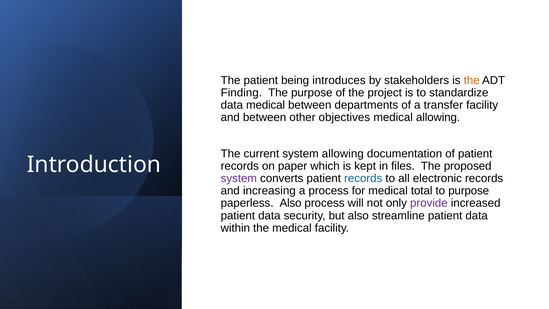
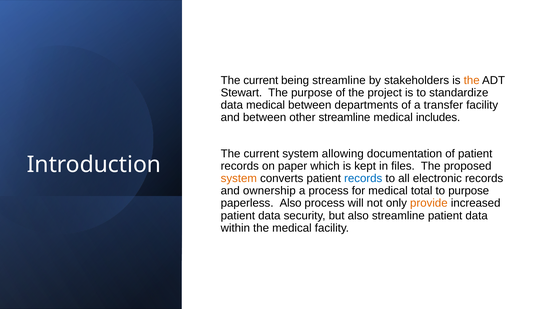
patient at (261, 80): patient -> current
being introduces: introduces -> streamline
Finding: Finding -> Stewart
other objectives: objectives -> streamline
medical allowing: allowing -> includes
system at (239, 178) colour: purple -> orange
increasing: increasing -> ownership
provide colour: purple -> orange
